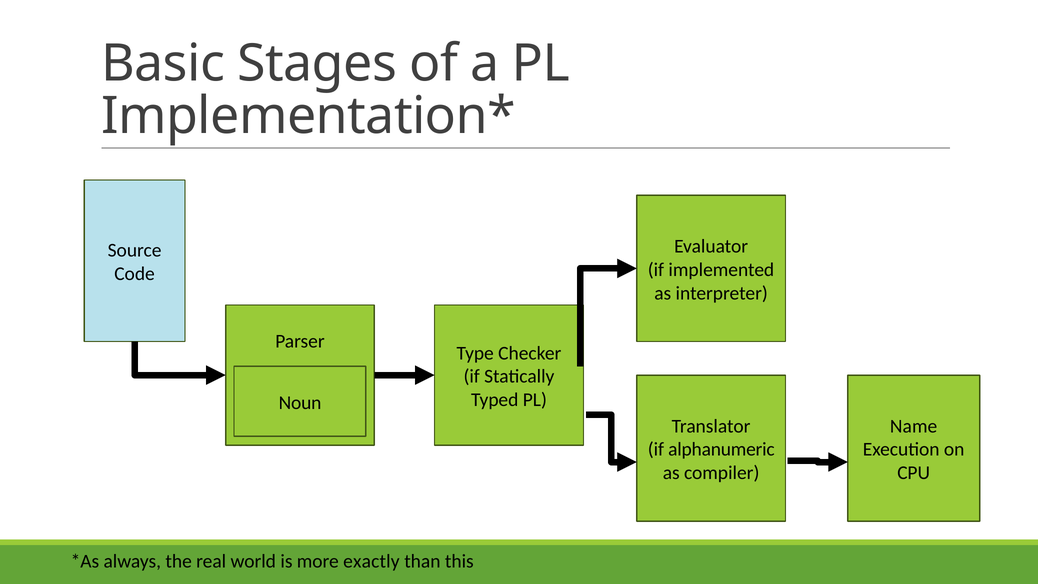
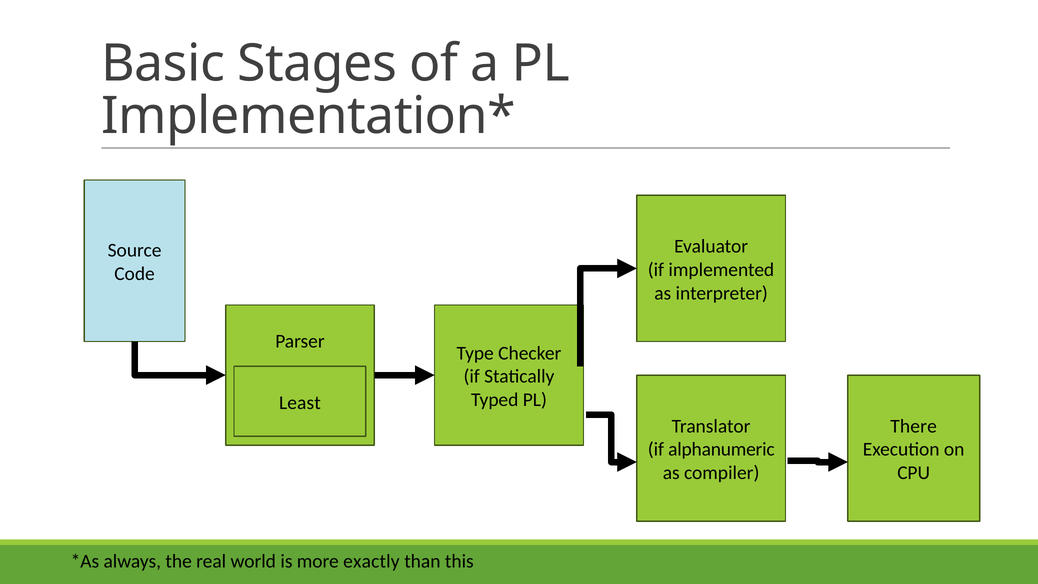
Noun: Noun -> Least
Name: Name -> There
